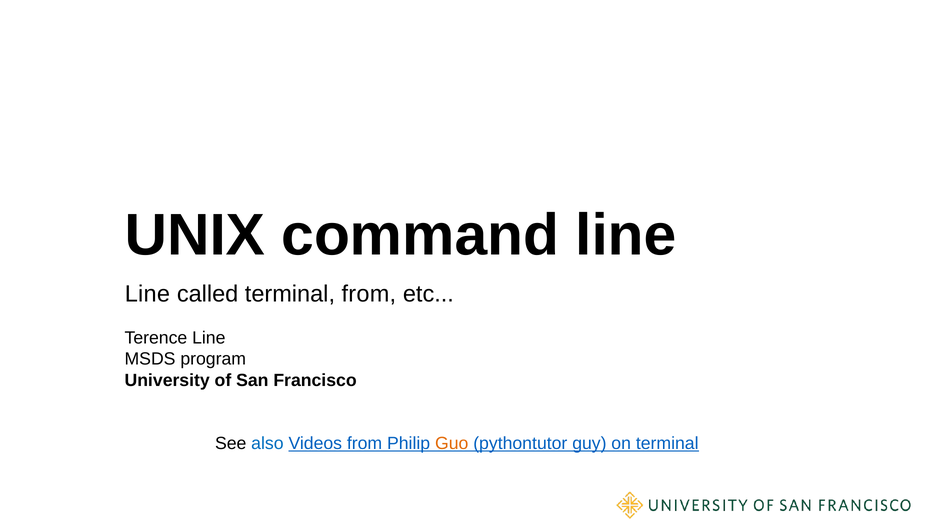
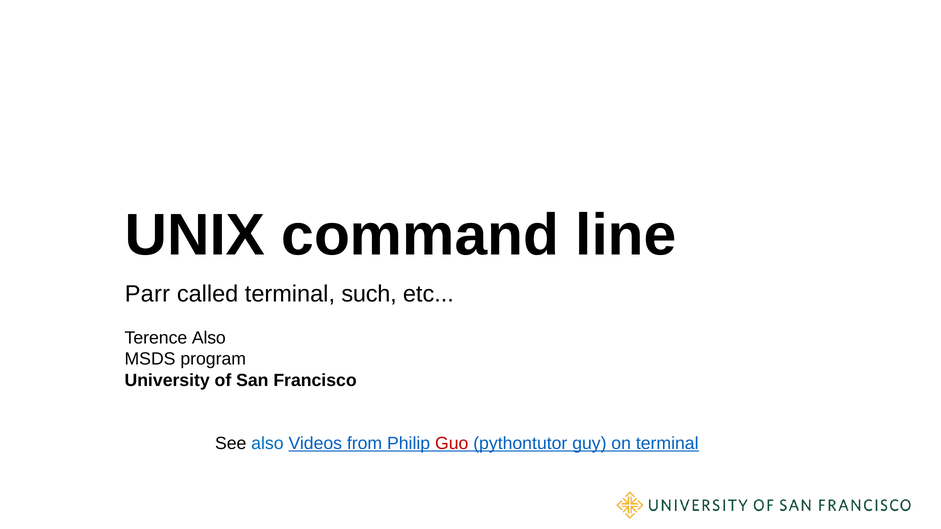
Line at (147, 294): Line -> Parr
terminal from: from -> such
Terence Line: Line -> Also
Guo colour: orange -> red
